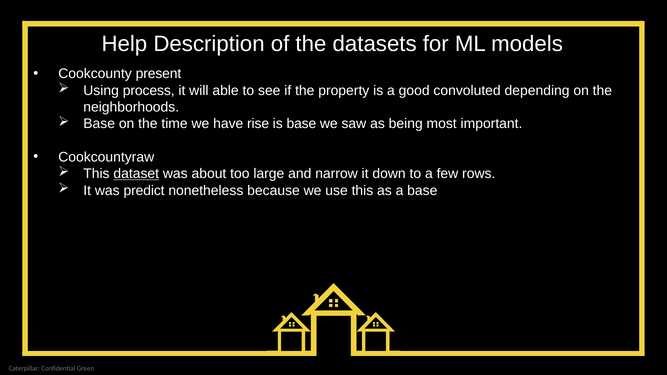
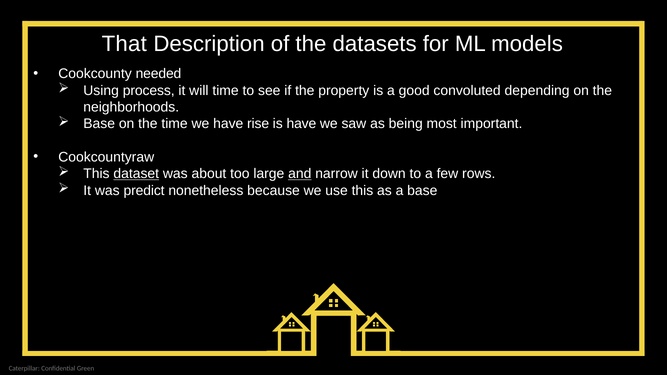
Help: Help -> That
present: present -> needed
will able: able -> time
is base: base -> have
and underline: none -> present
